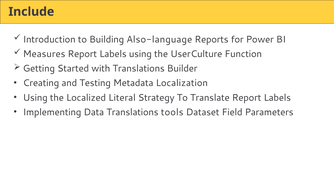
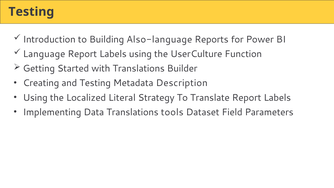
Include at (31, 12): Include -> Testing
Measures: Measures -> Language
Localization: Localization -> Description
